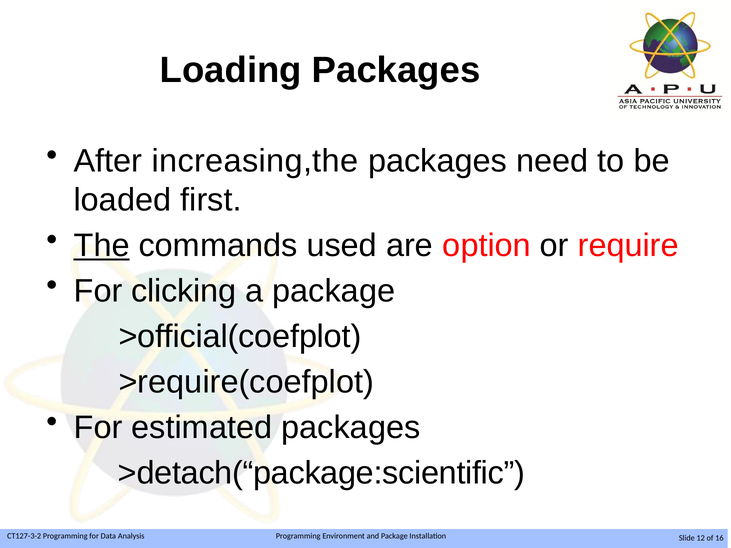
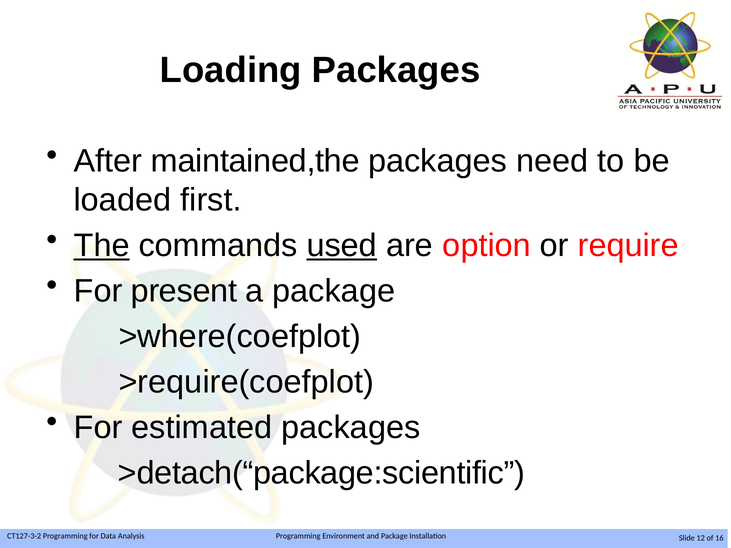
increasing,the: increasing,the -> maintained,the
used underline: none -> present
clicking: clicking -> present
>official(coefplot: >official(coefplot -> >where(coefplot
